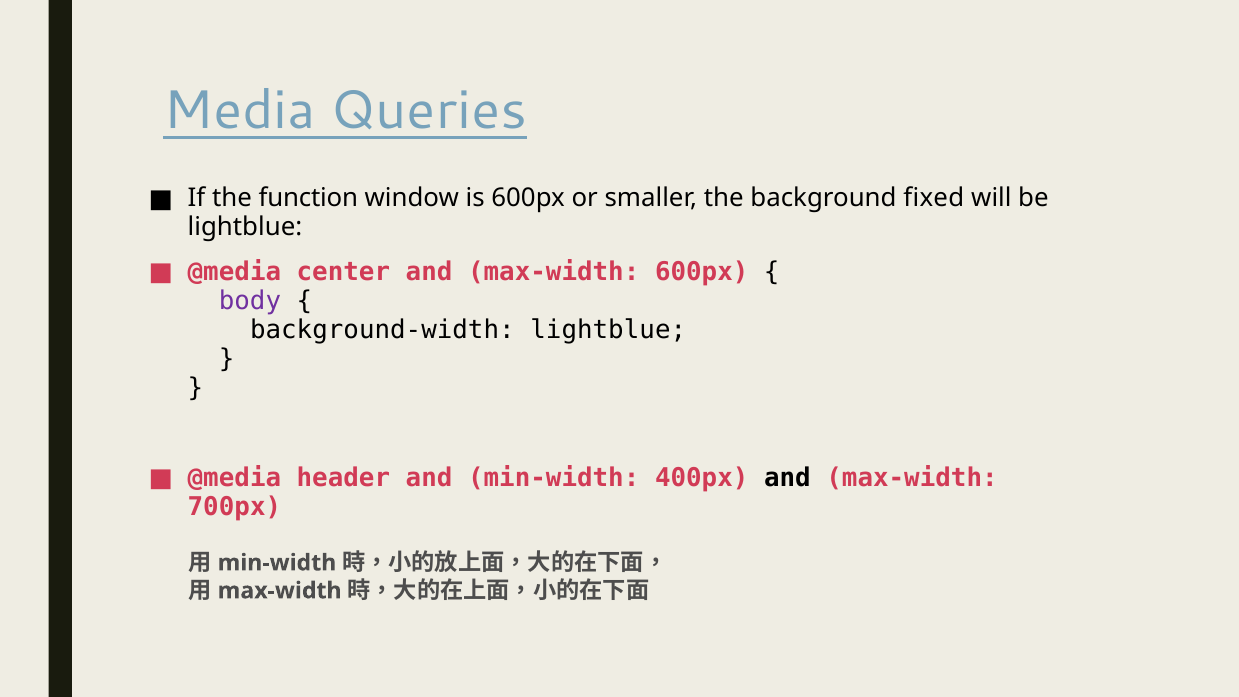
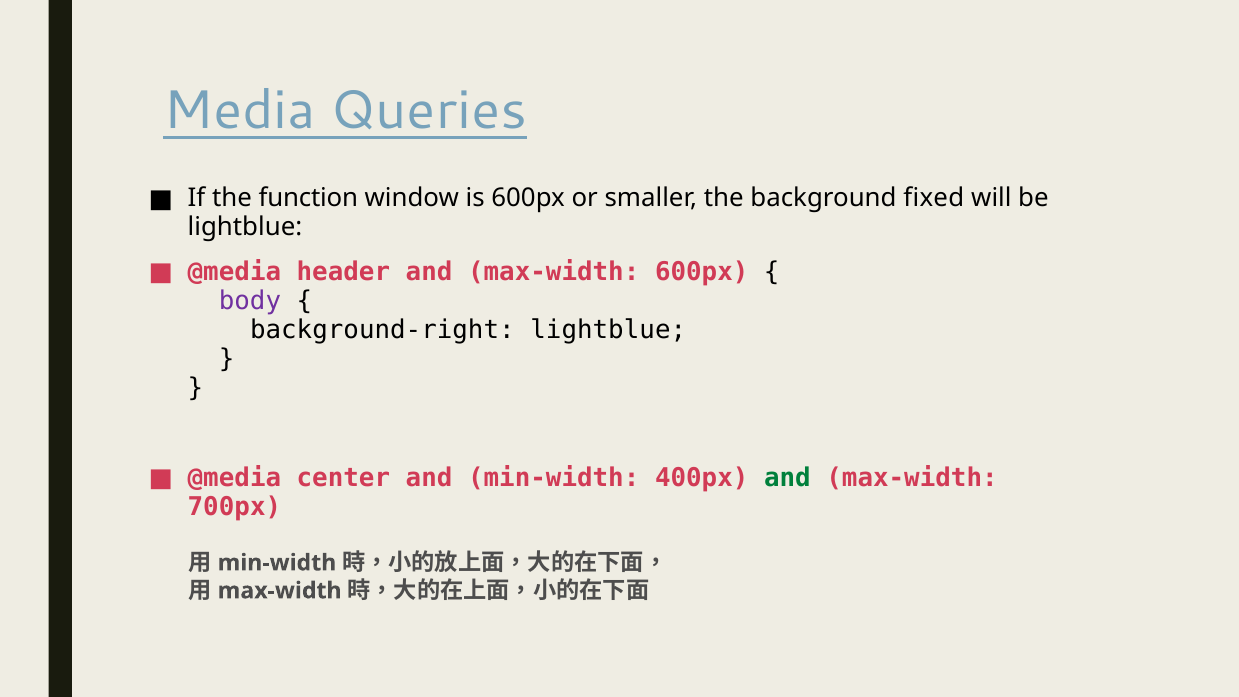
center: center -> header
background-width: background-width -> background-right
header: header -> center
and at (787, 478) colour: black -> green
